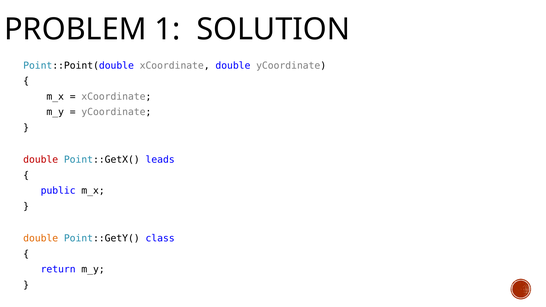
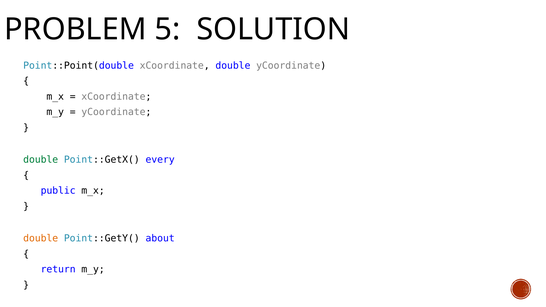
1: 1 -> 5
double at (41, 160) colour: red -> green
leads: leads -> every
class: class -> about
